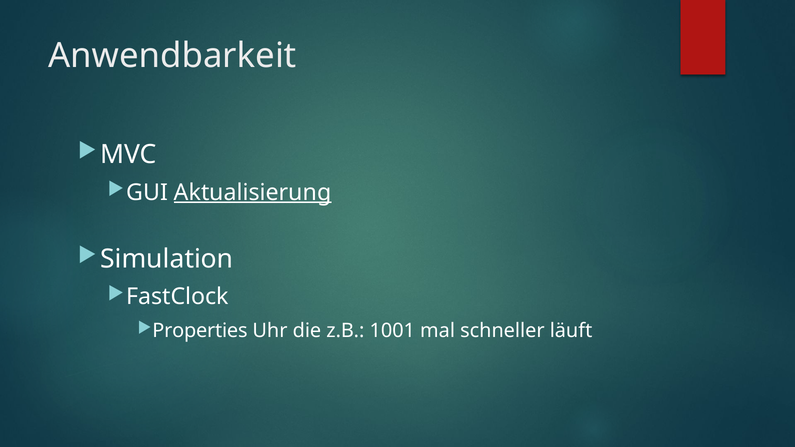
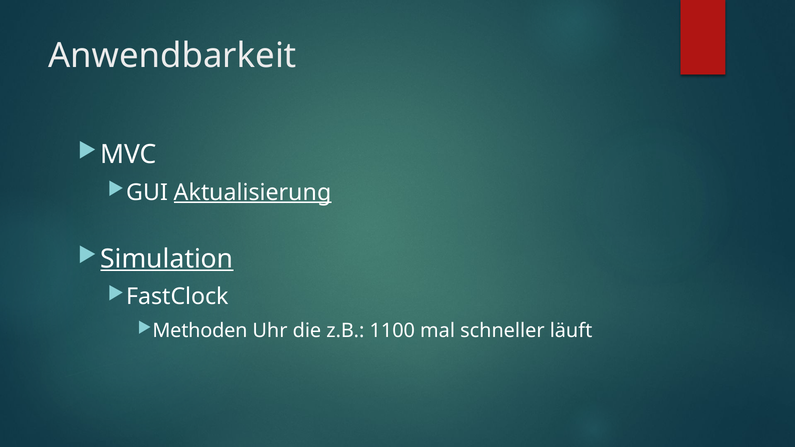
Simulation underline: none -> present
Properties: Properties -> Methoden
1001: 1001 -> 1100
